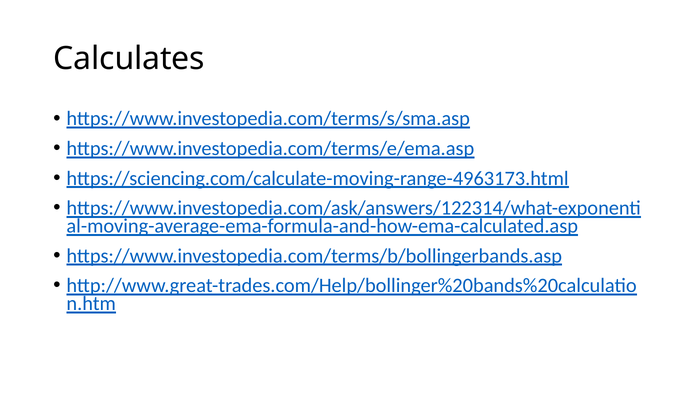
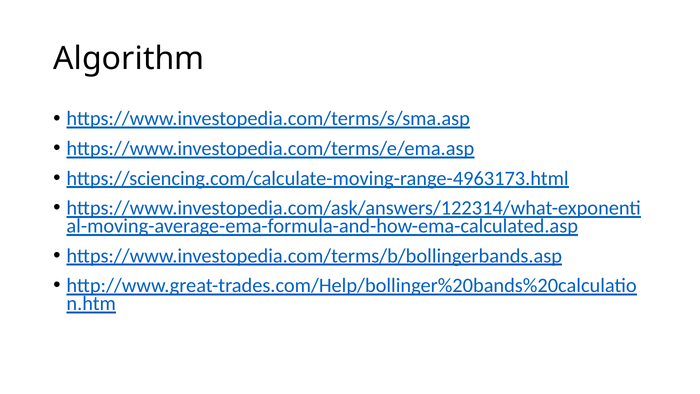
Calculates: Calculates -> Algorithm
